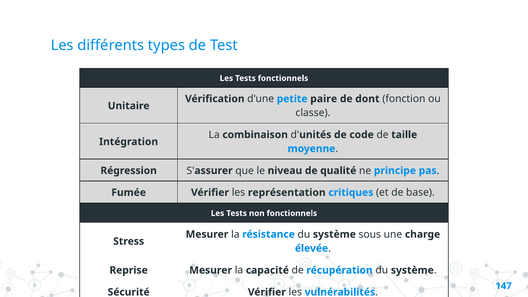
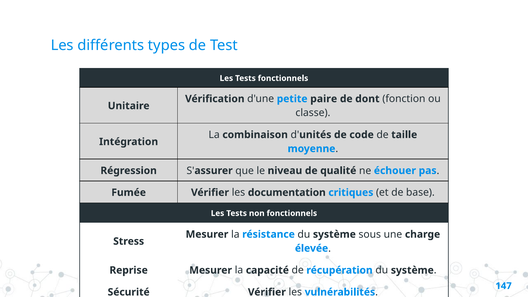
principe: principe -> échouer
représentation: représentation -> documentation
